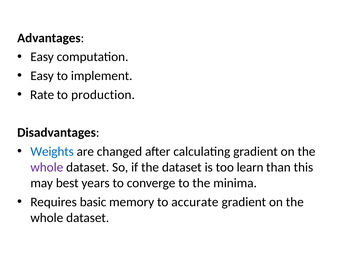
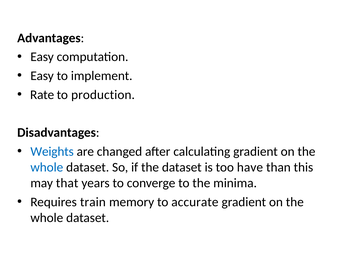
whole at (47, 167) colour: purple -> blue
learn: learn -> have
best: best -> that
basic: basic -> train
